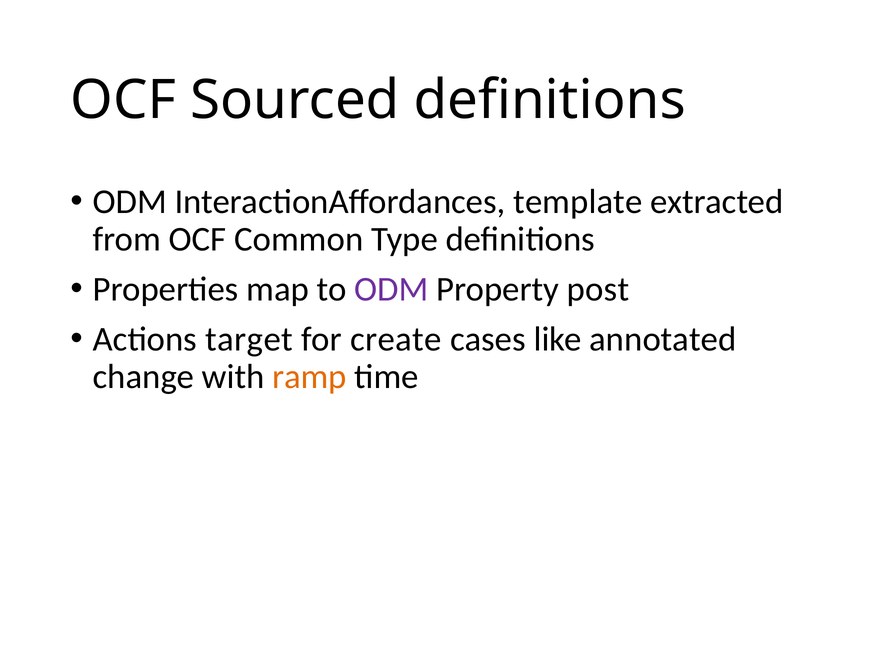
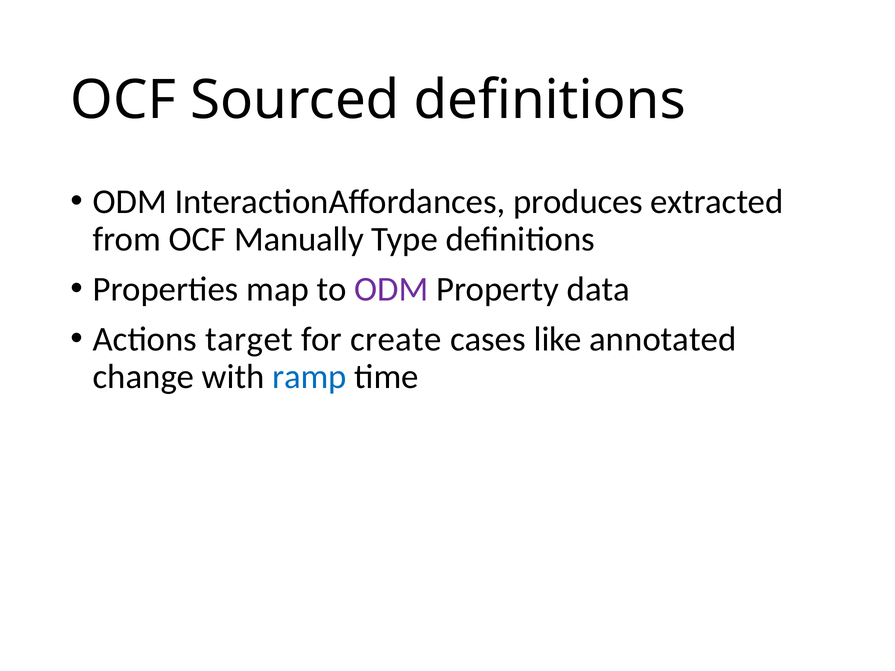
template: template -> produces
Common: Common -> Manually
post: post -> data
ramp colour: orange -> blue
